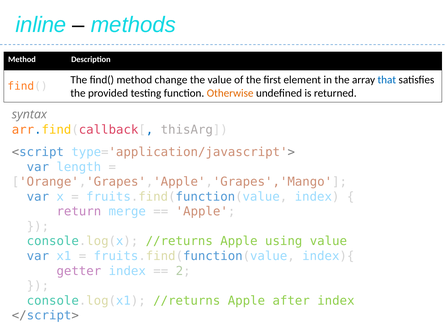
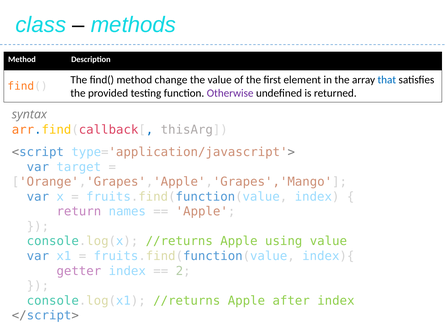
inline: inline -> class
Otherwise colour: orange -> purple
length: length -> target
merge: merge -> names
